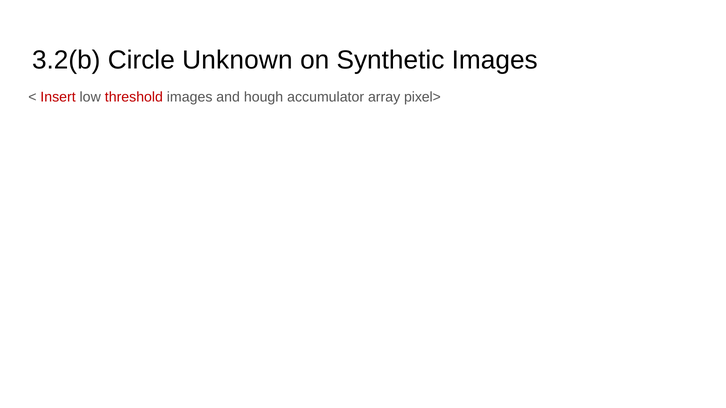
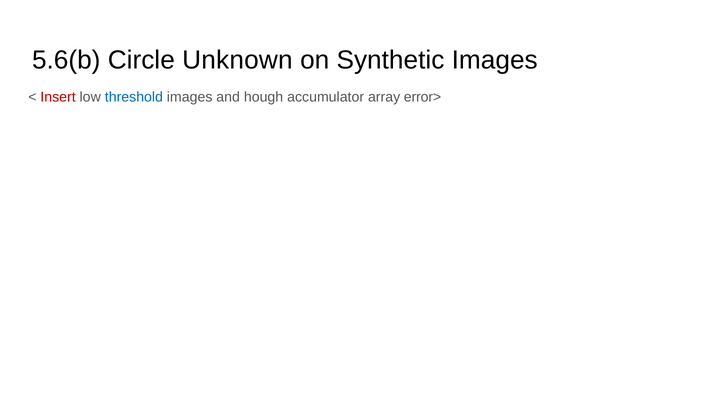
3.2(b: 3.2(b -> 5.6(b
threshold colour: red -> blue
pixel>: pixel> -> error>
